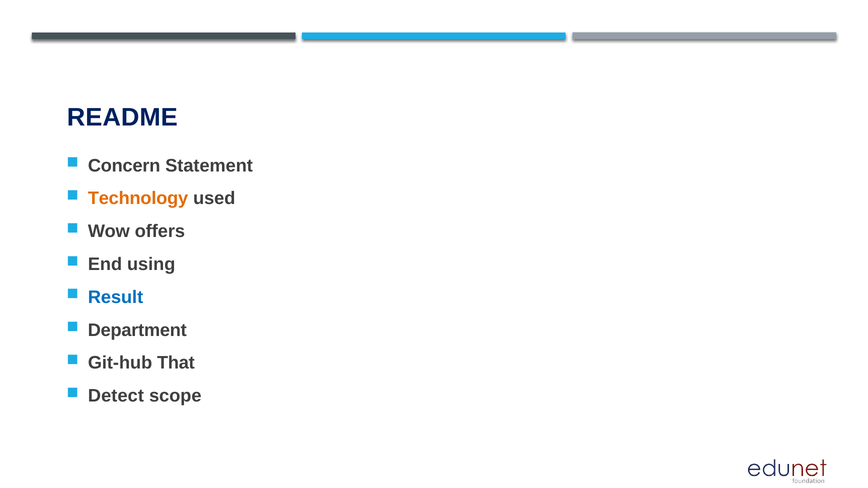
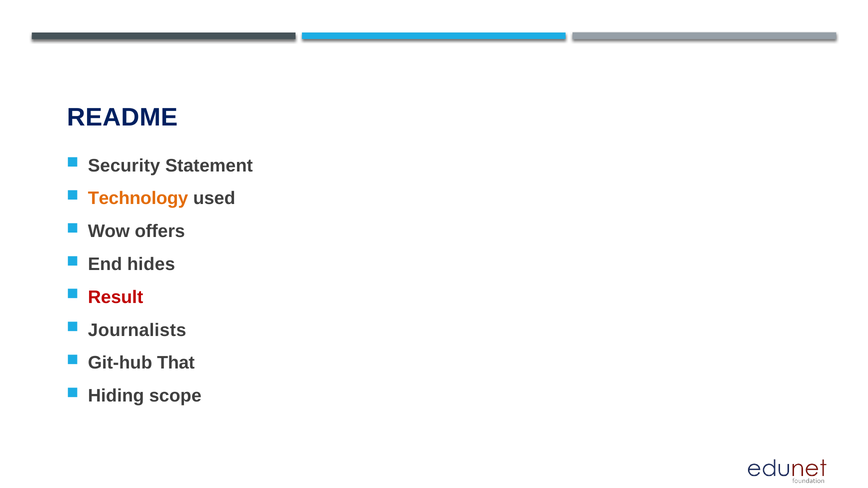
Concern: Concern -> Security
using: using -> hides
Result colour: blue -> red
Department: Department -> Journalists
Detect: Detect -> Hiding
